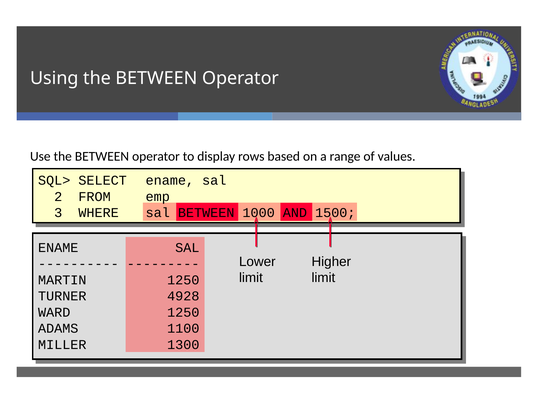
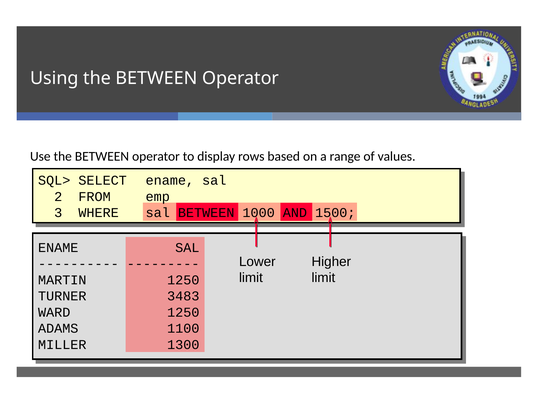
4928: 4928 -> 3483
